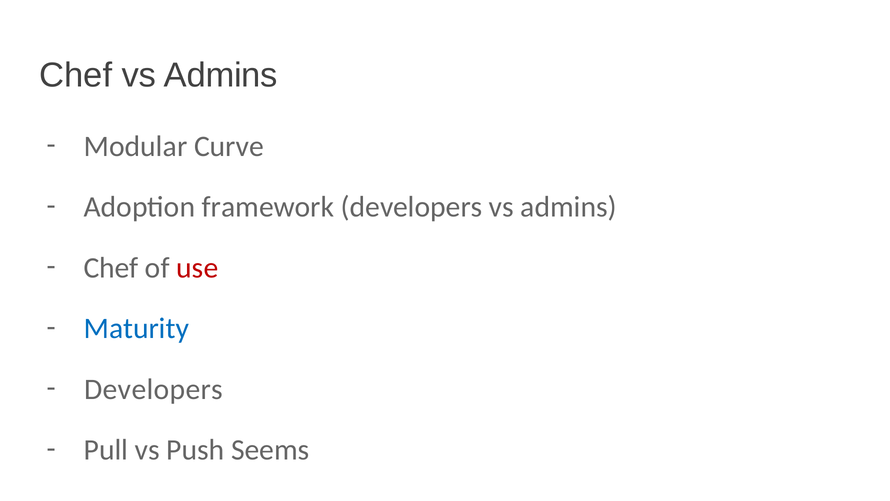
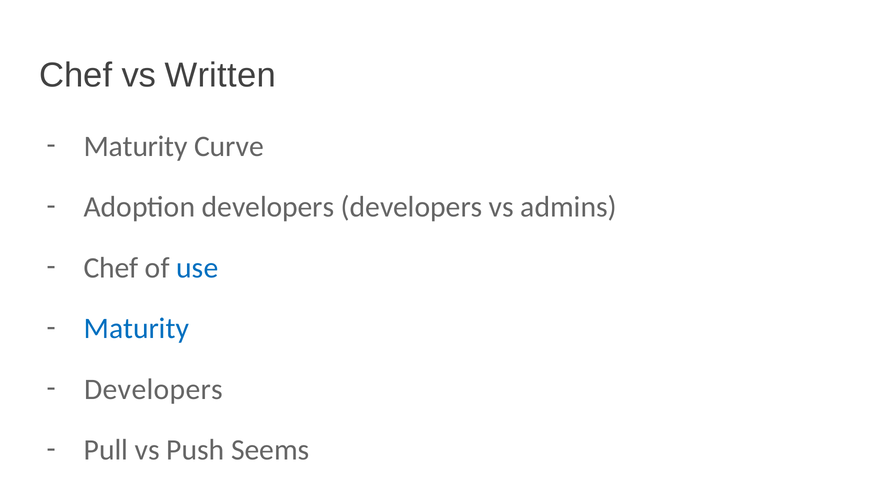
Chef vs Admins: Admins -> Written
Modular at (136, 146): Modular -> Maturity
Adoption framework: framework -> developers
use colour: red -> blue
